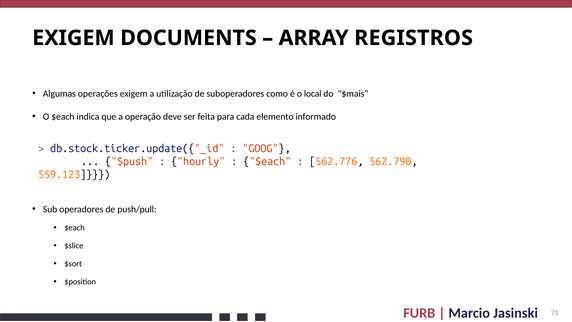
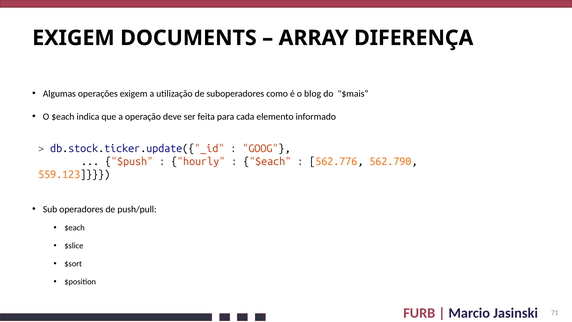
REGISTROS: REGISTROS -> DIFERENÇA
local: local -> blog
